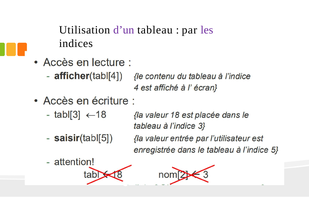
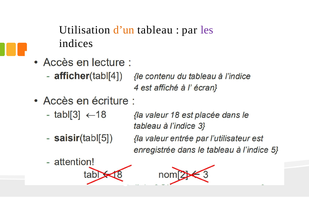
d’un colour: purple -> orange
